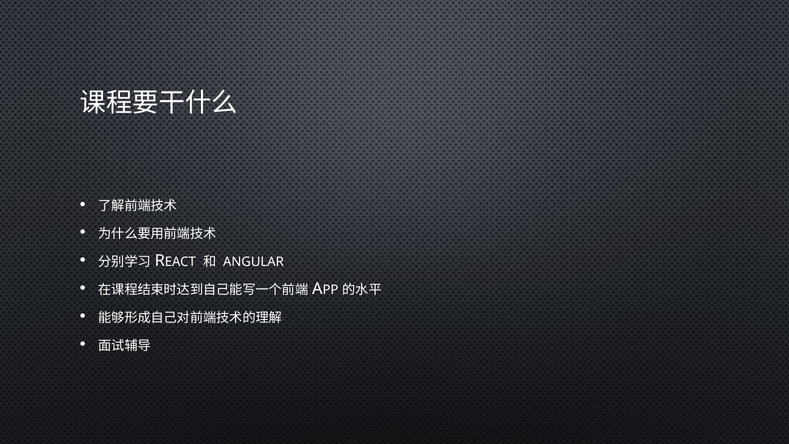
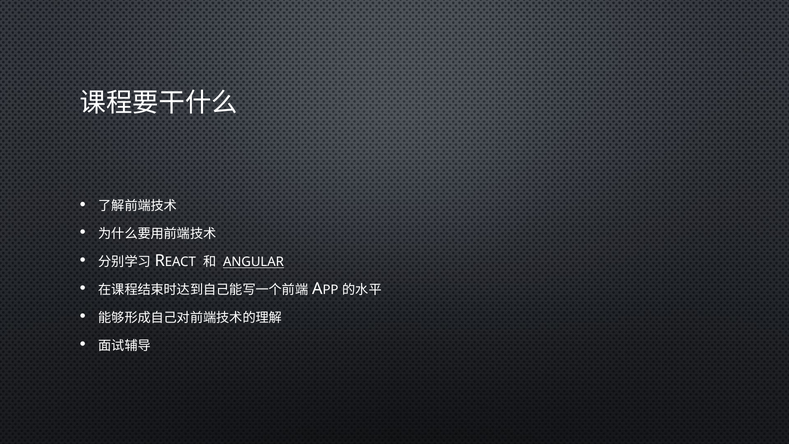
ANGULAR underline: none -> present
